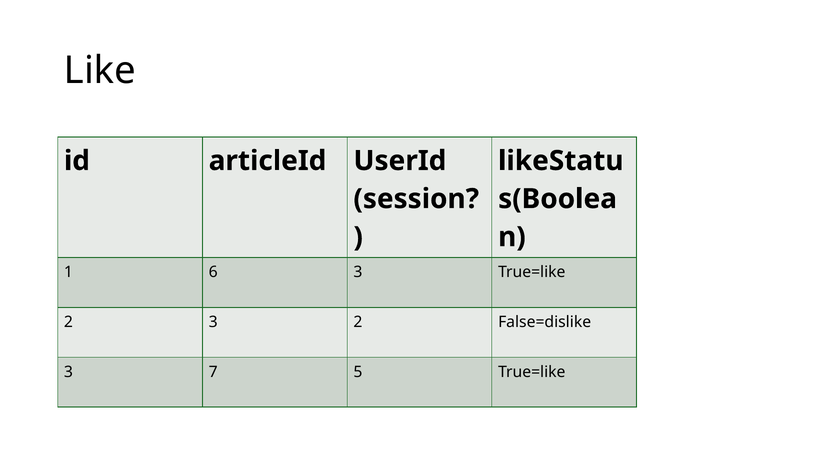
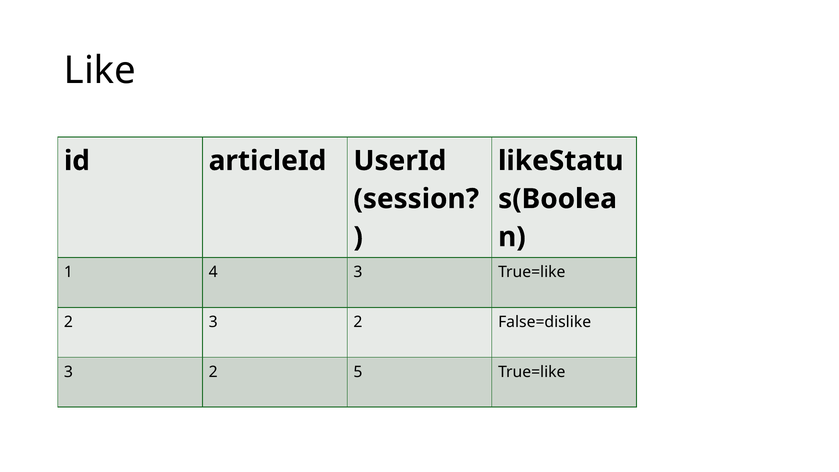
6: 6 -> 4
7 at (213, 372): 7 -> 2
